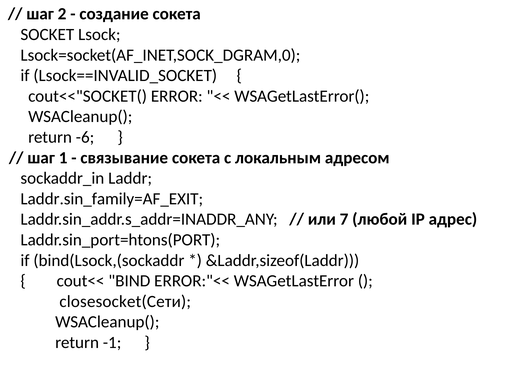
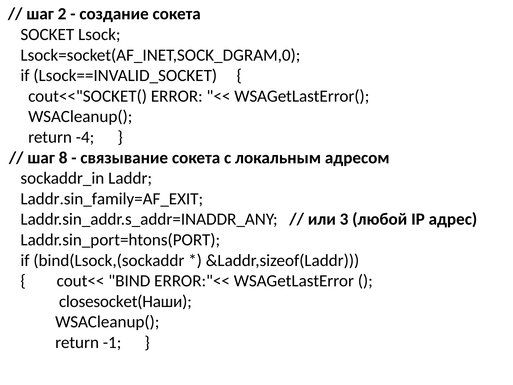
-6: -6 -> -4
1: 1 -> 8
7: 7 -> 3
closesocket(Сети: closesocket(Сети -> closesocket(Наши
